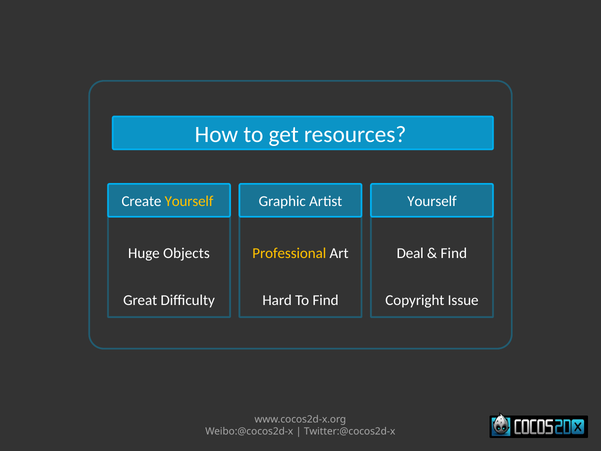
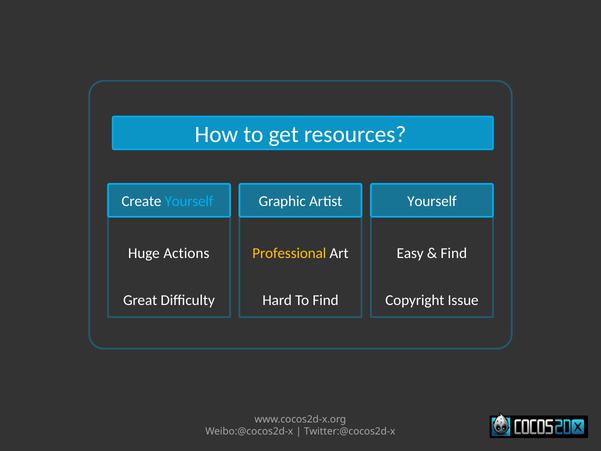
Yourself at (189, 201) colour: yellow -> light blue
Objects: Objects -> Actions
Deal: Deal -> Easy
